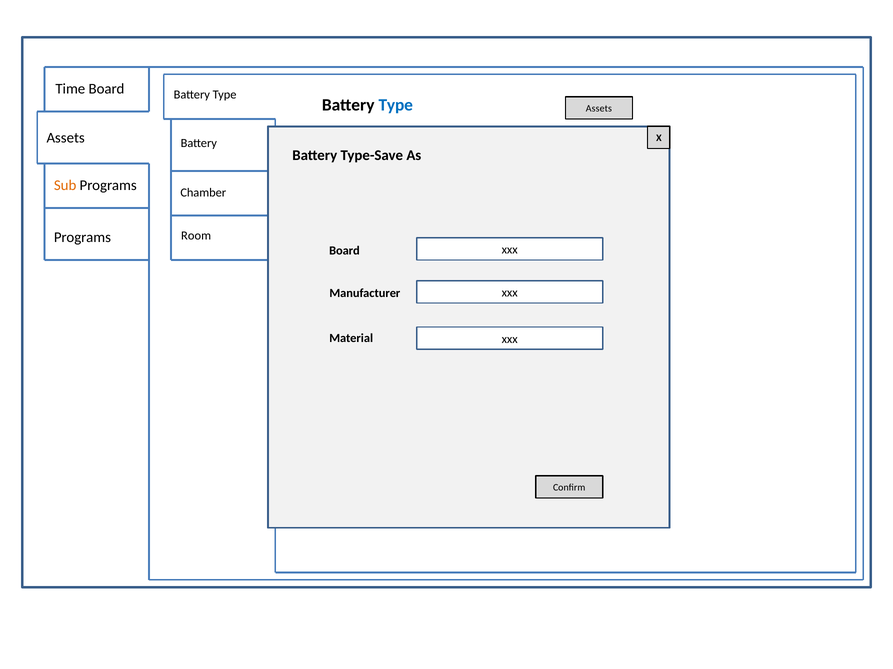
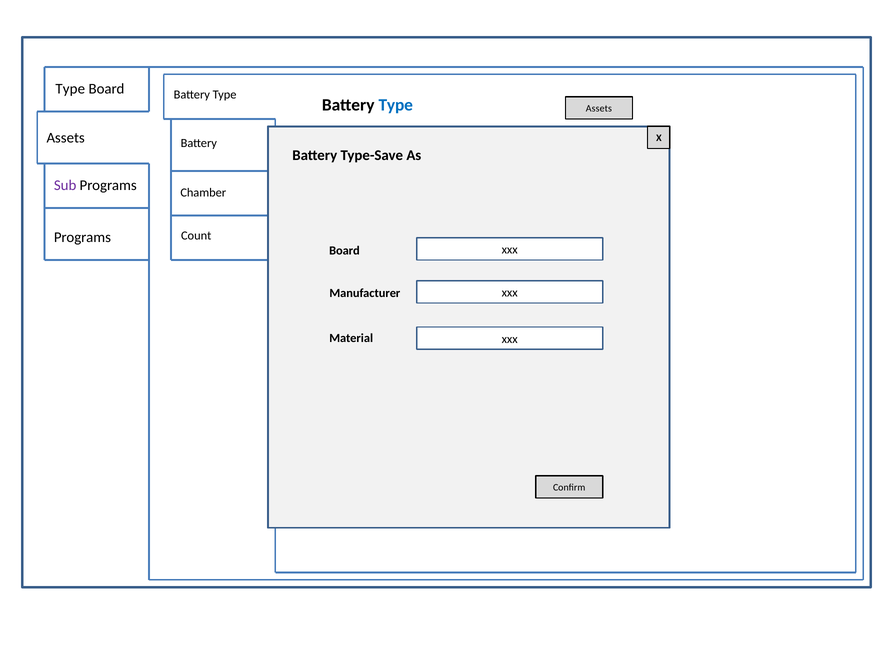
Time at (70, 89): Time -> Type
Sub colour: orange -> purple
Room: Room -> Count
